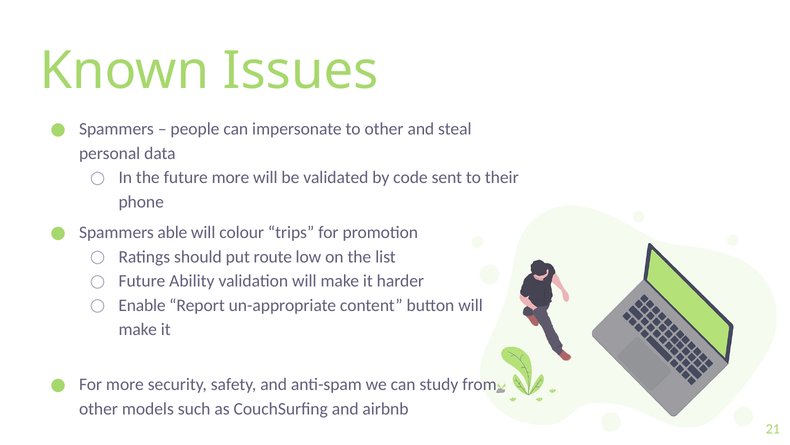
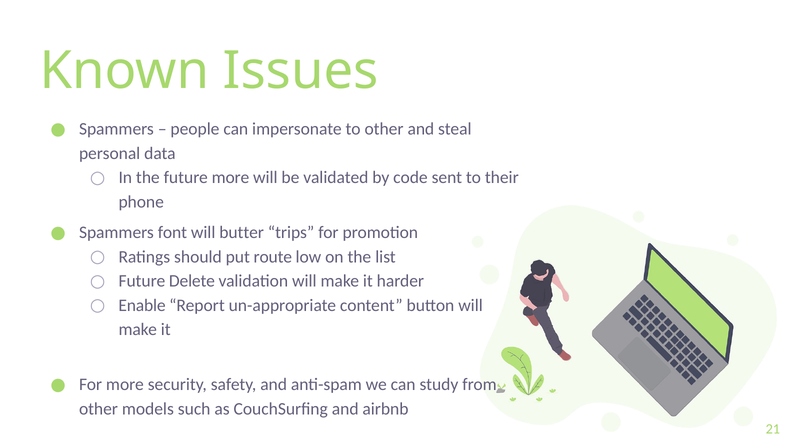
able: able -> font
colour: colour -> butter
Ability: Ability -> Delete
